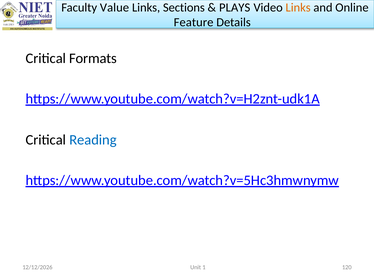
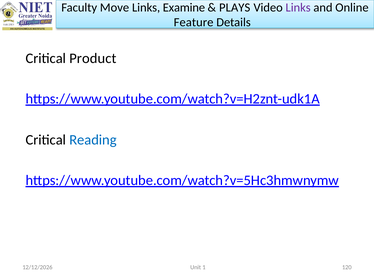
Value: Value -> Move
Sections: Sections -> Examine
Links at (298, 7) colour: orange -> purple
Formats: Formats -> Product
